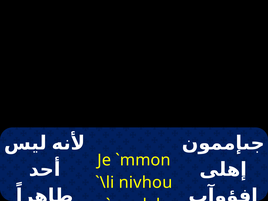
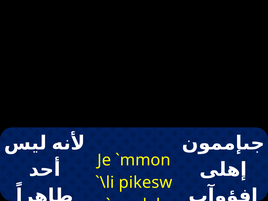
nivhou: nivhou -> pikesw
